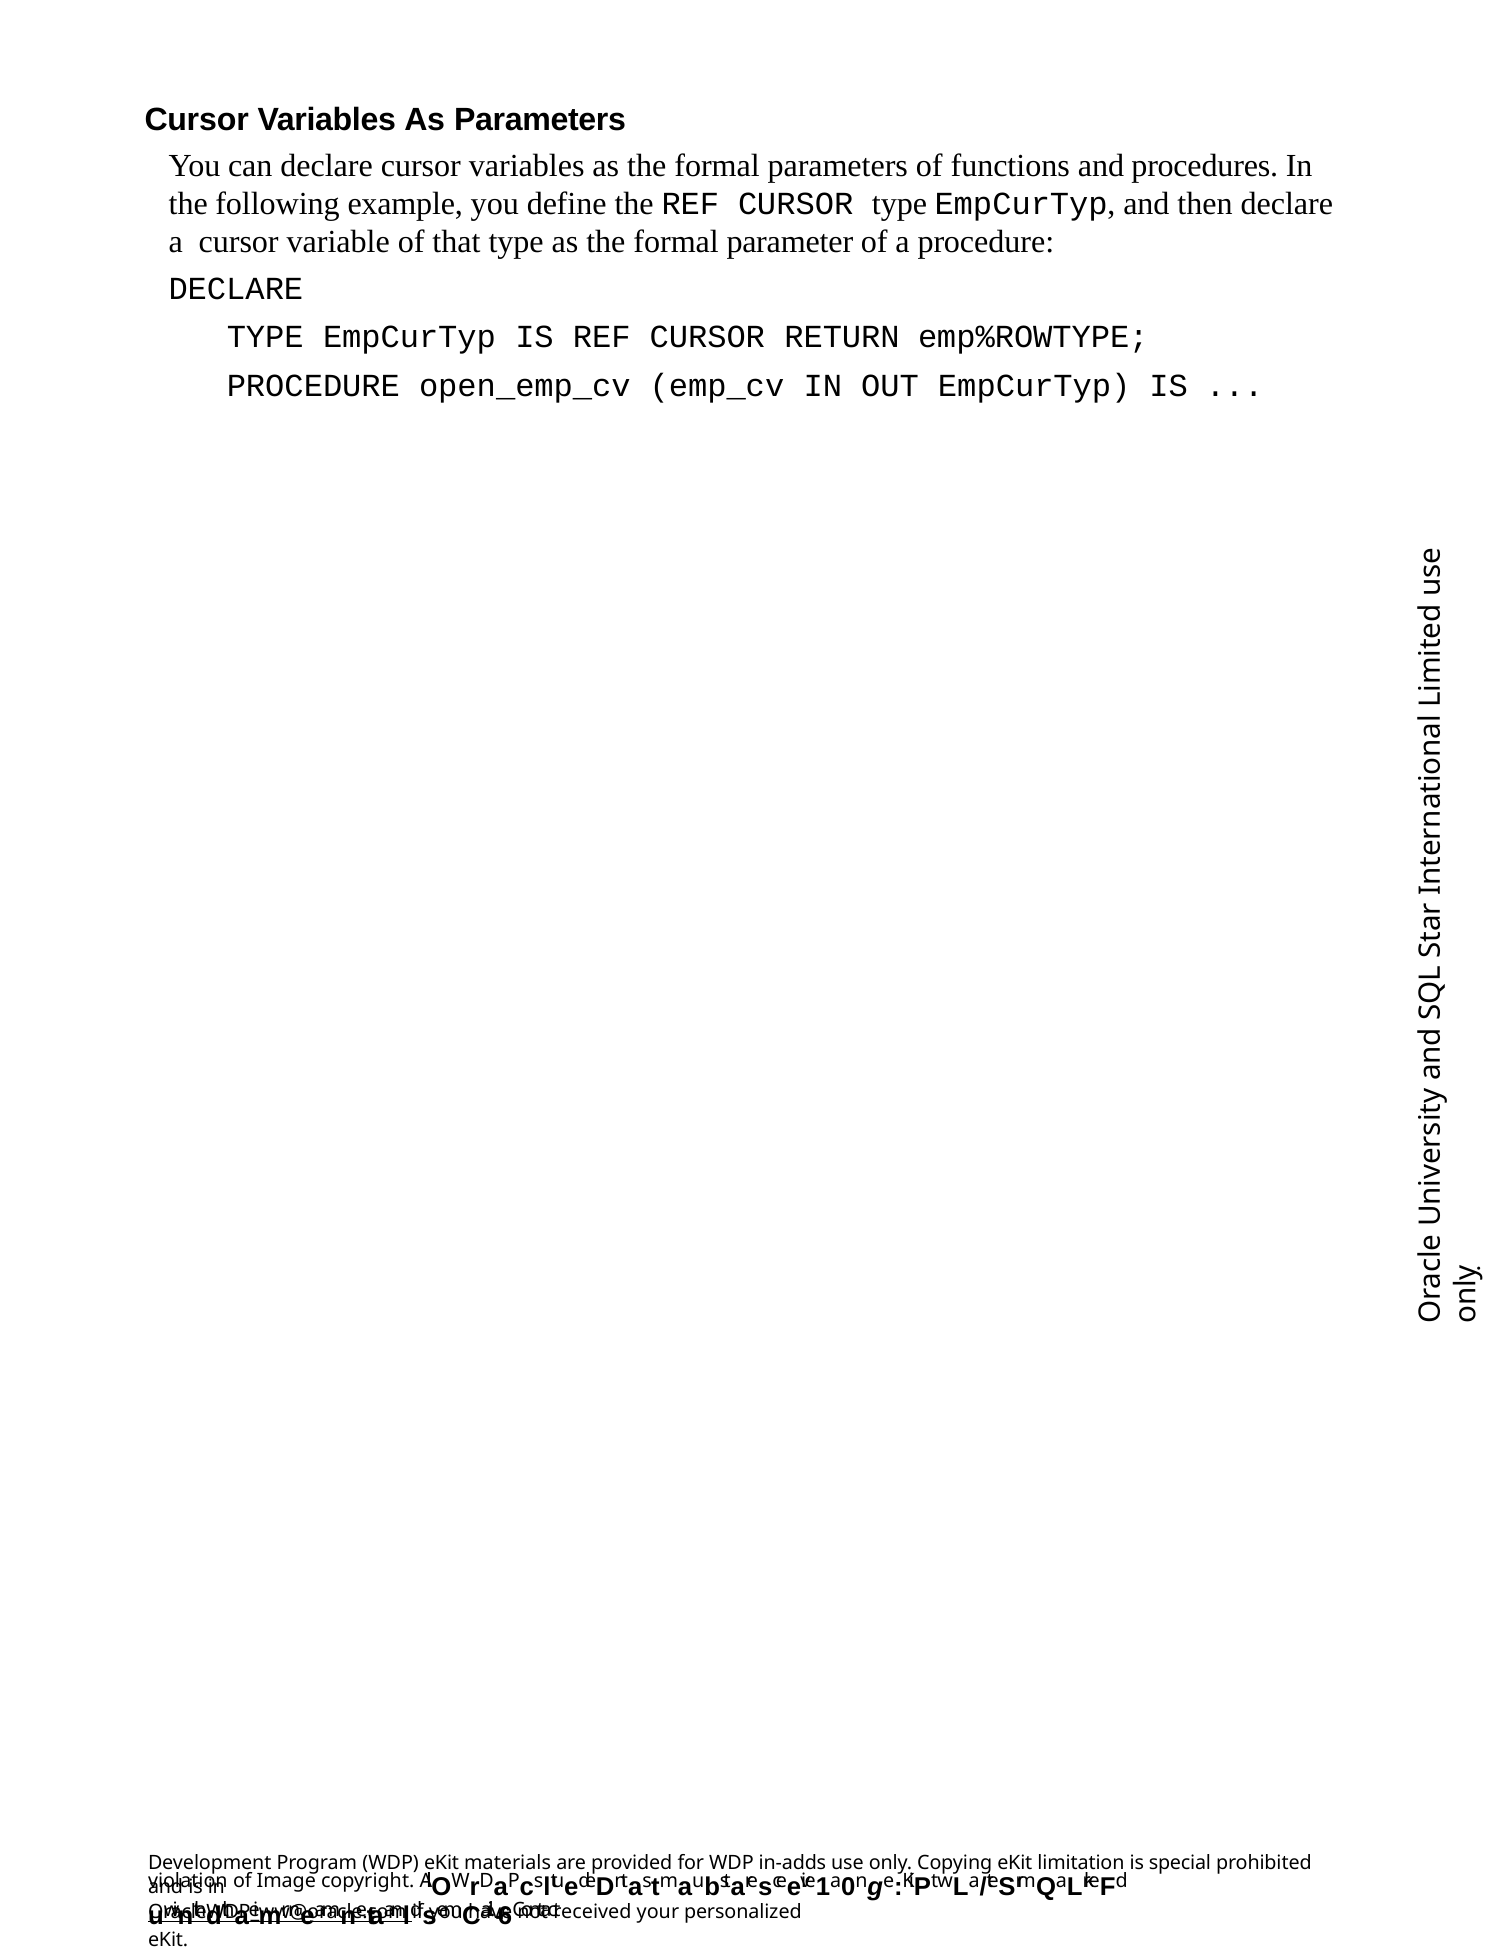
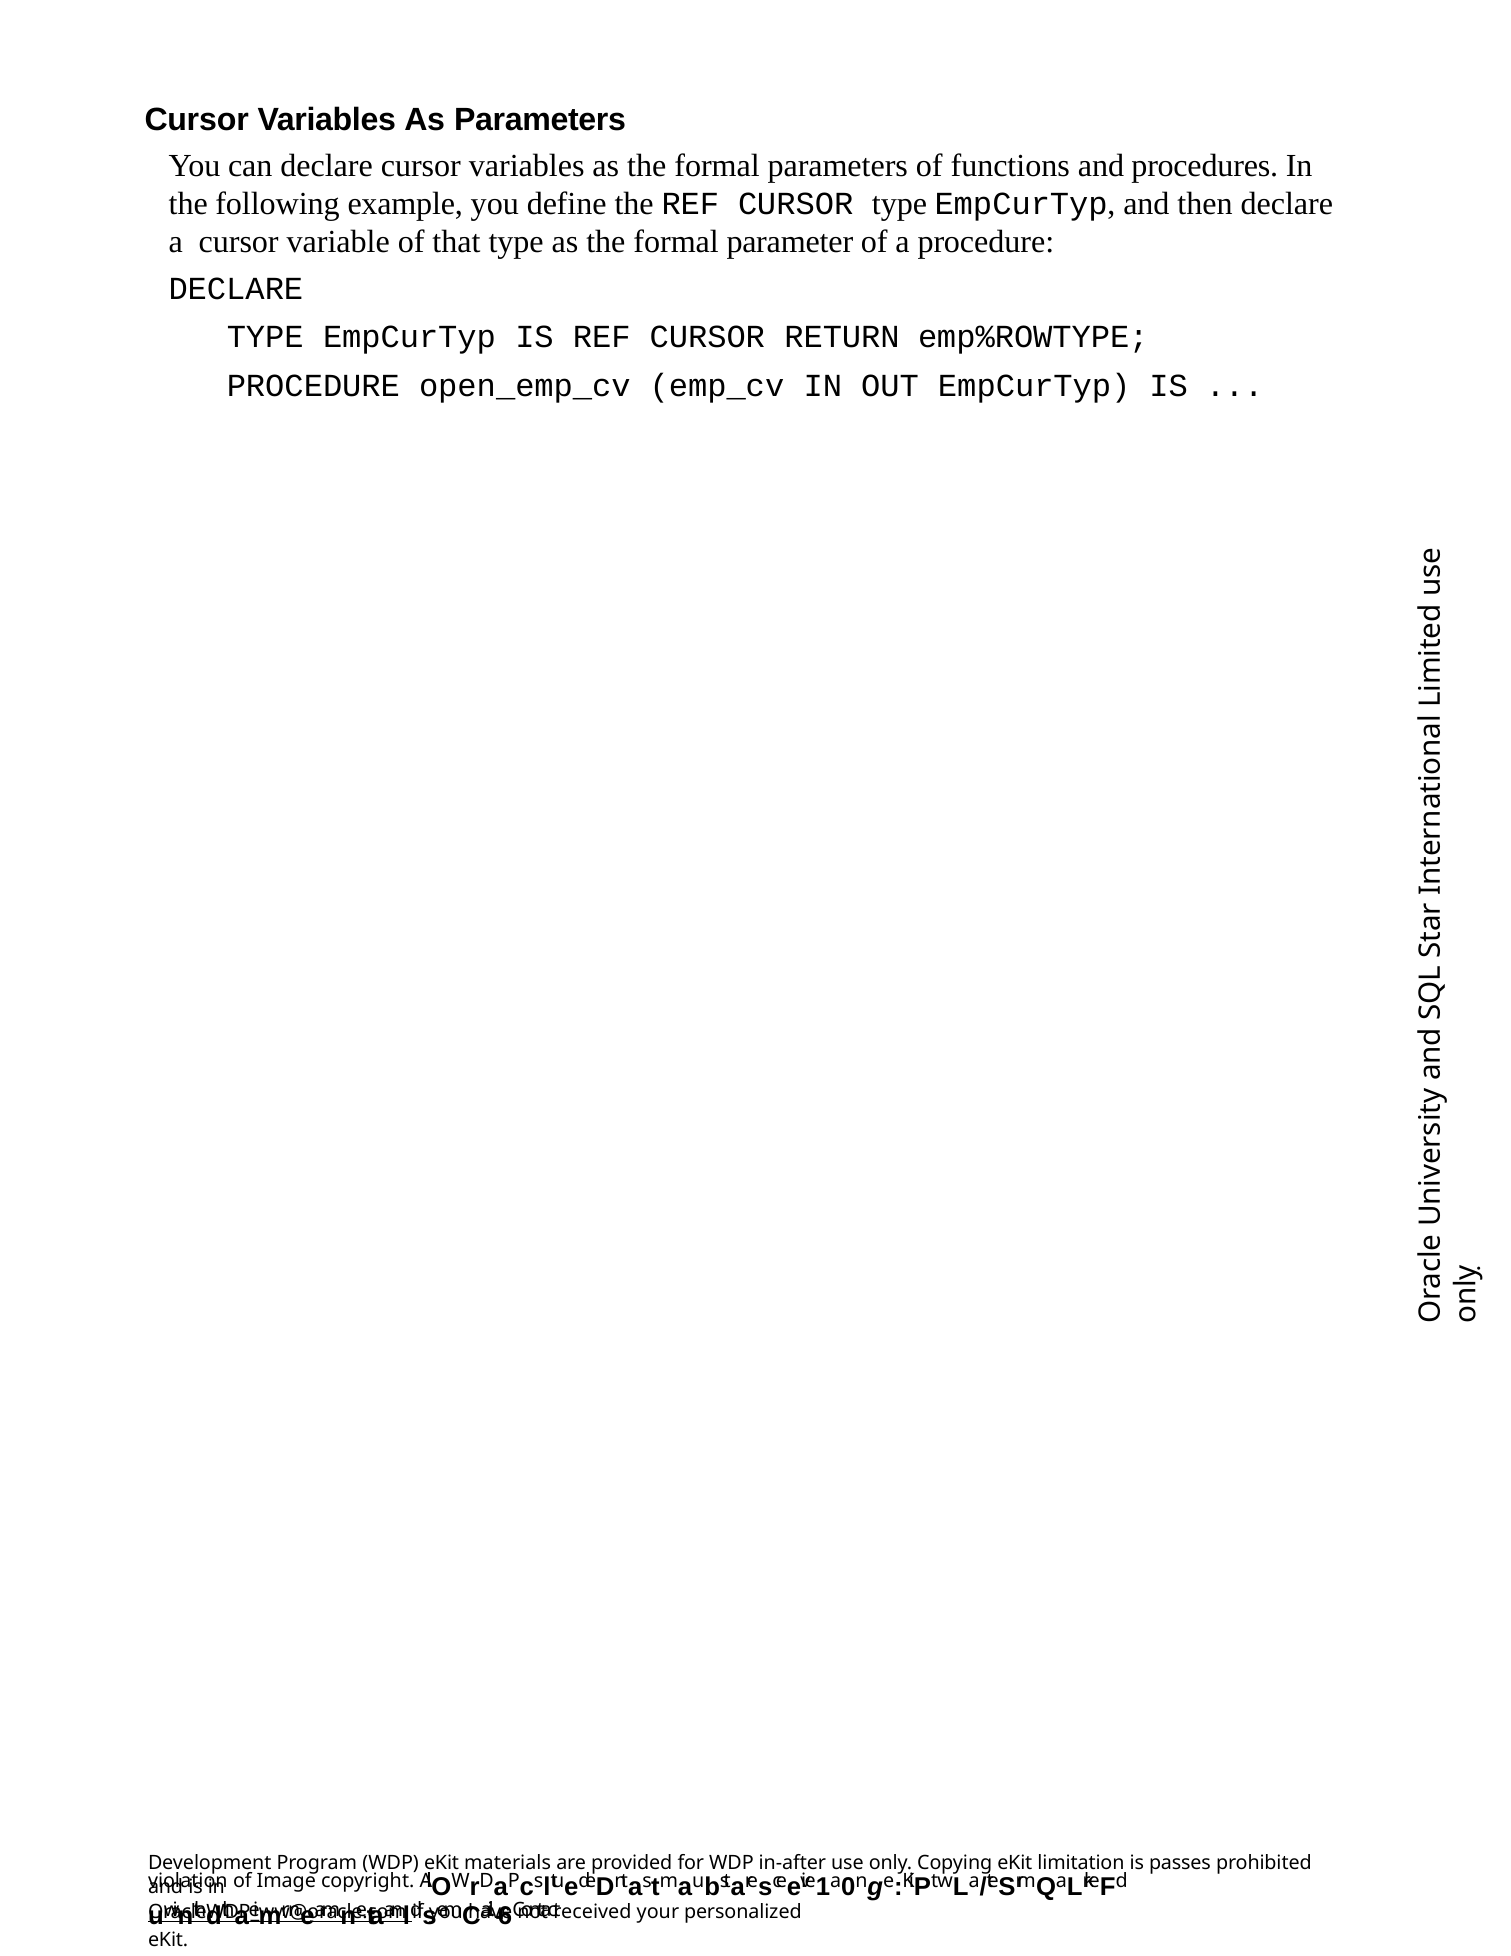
in-adds: in-adds -> in-after
special: special -> passes
